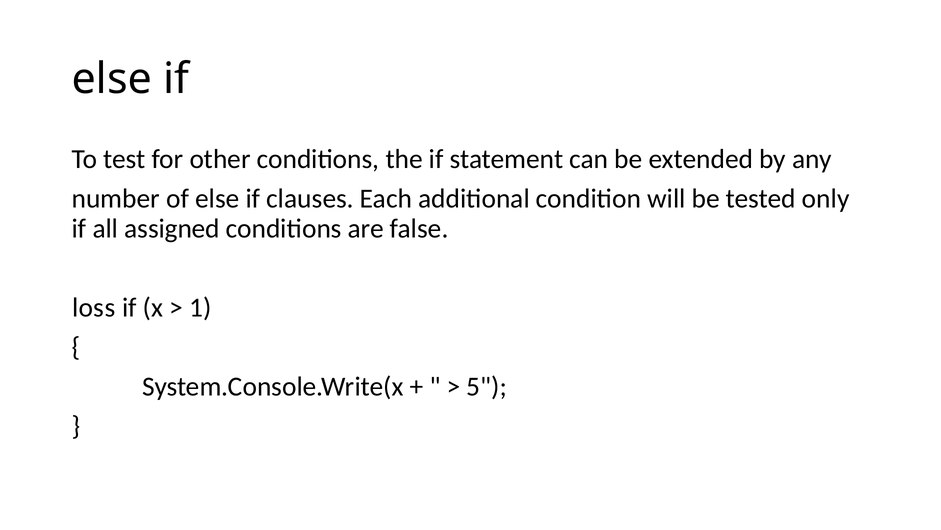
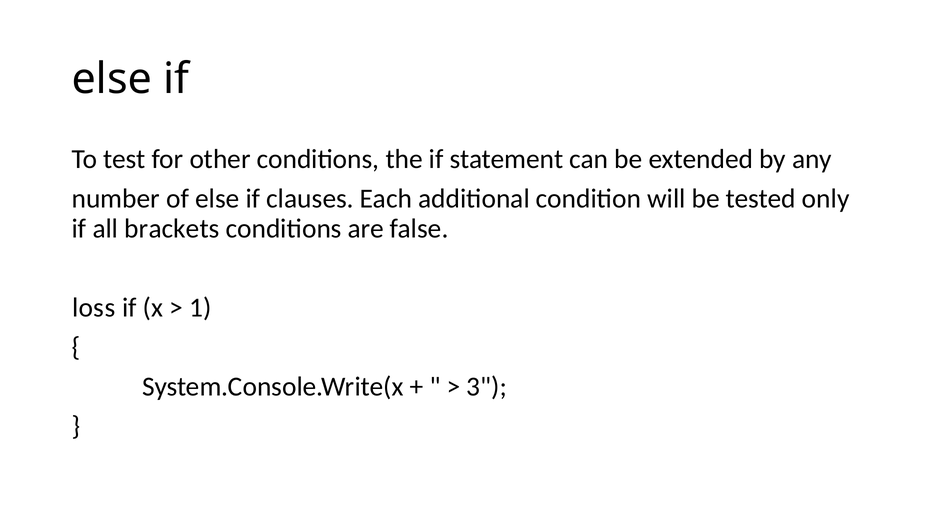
assigned: assigned -> brackets
5: 5 -> 3
